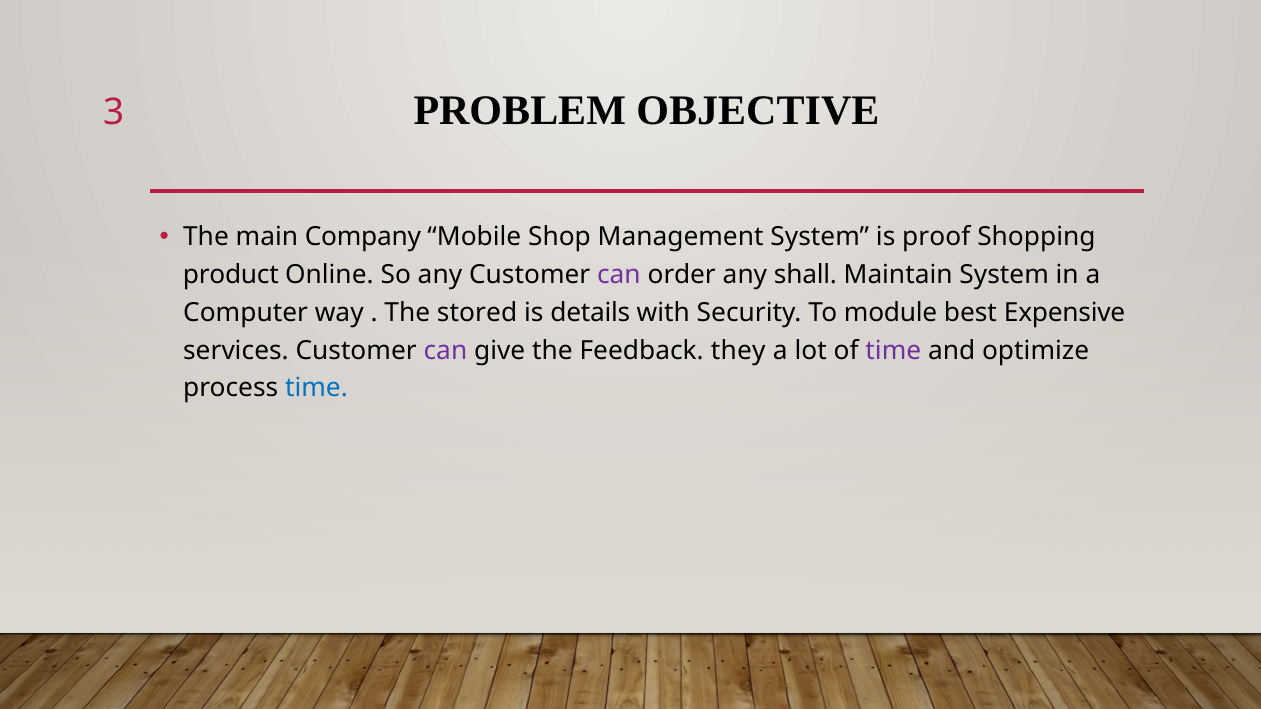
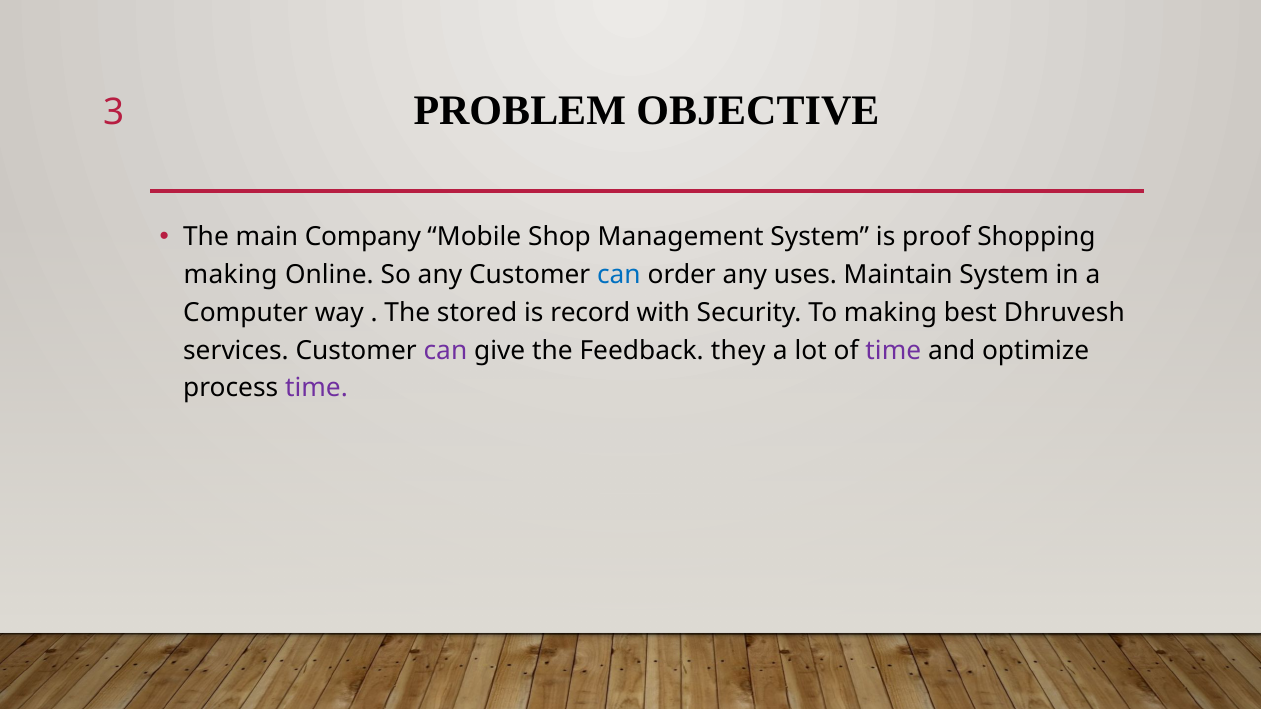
product at (231, 275): product -> making
can at (619, 275) colour: purple -> blue
shall: shall -> uses
details: details -> record
To module: module -> making
Expensive: Expensive -> Dhruvesh
time at (316, 388) colour: blue -> purple
